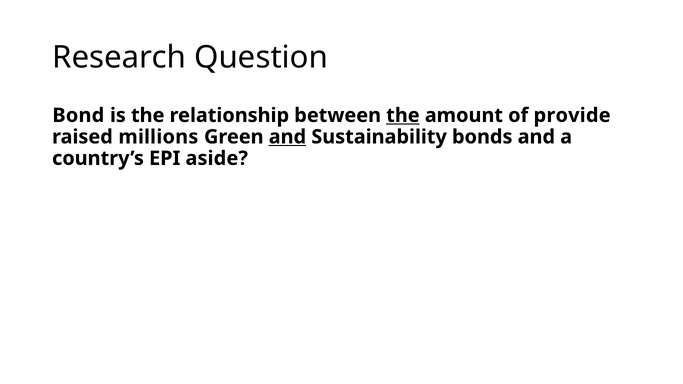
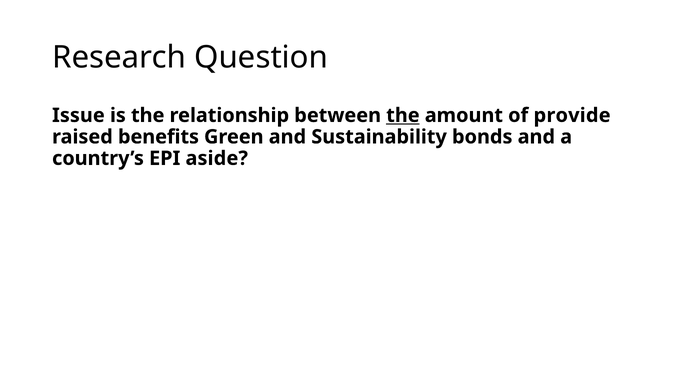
Bond: Bond -> Issue
millions: millions -> benefits
and at (287, 137) underline: present -> none
